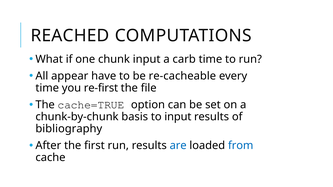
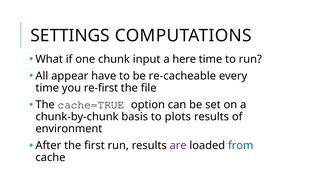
REACHED: REACHED -> SETTINGS
carb: carb -> here
to input: input -> plots
bibliography: bibliography -> environment
are colour: blue -> purple
